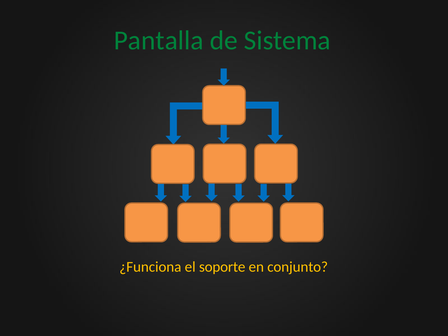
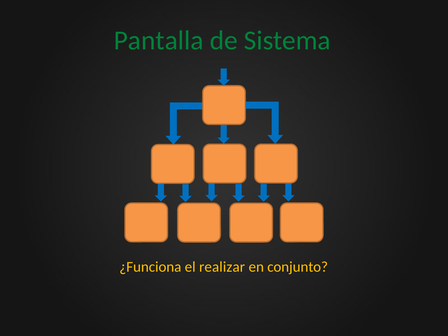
soporte: soporte -> realizar
